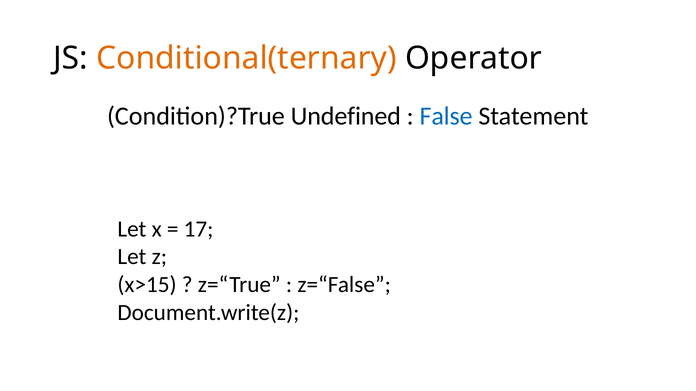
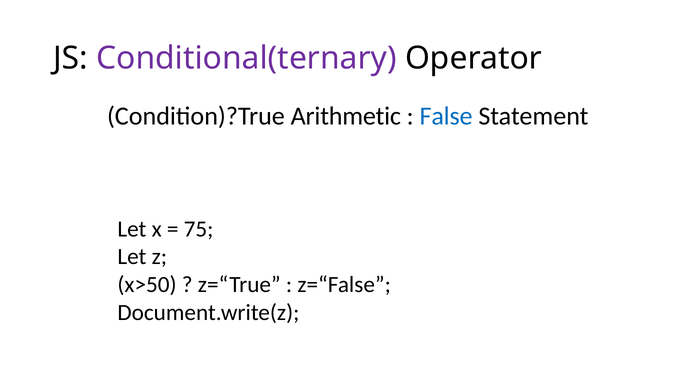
Conditional(ternary colour: orange -> purple
Undefined: Undefined -> Arithmetic
17: 17 -> 75
x>15: x>15 -> x>50
